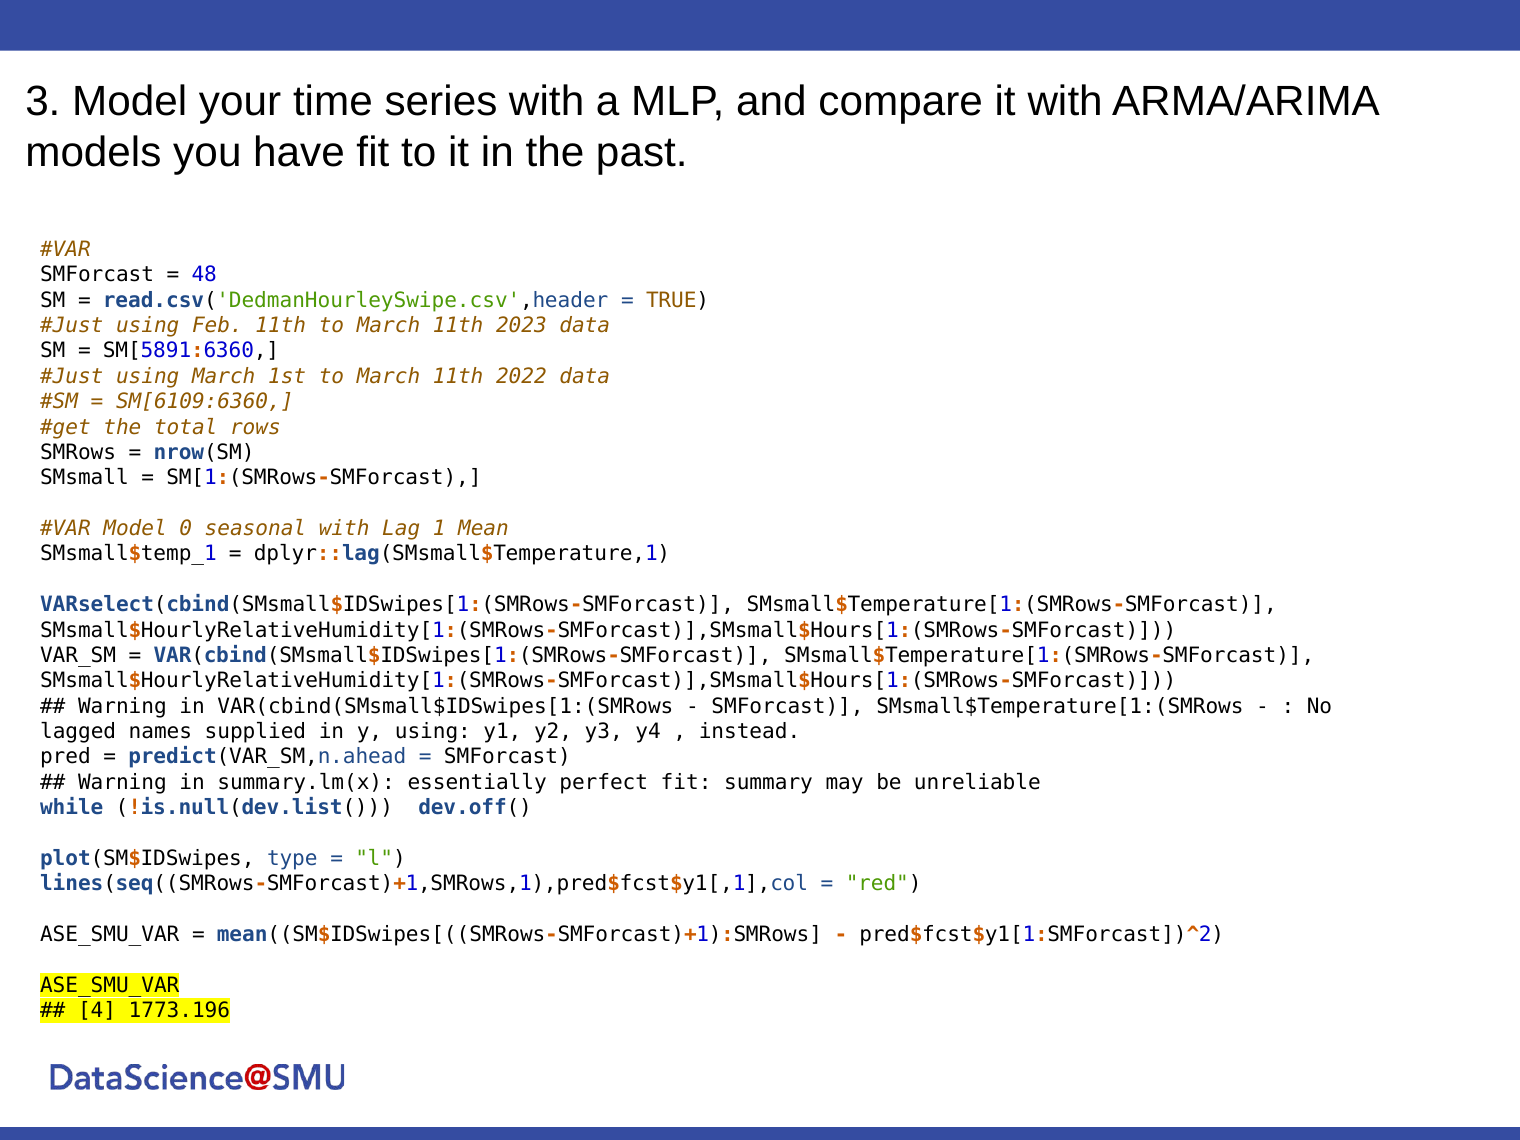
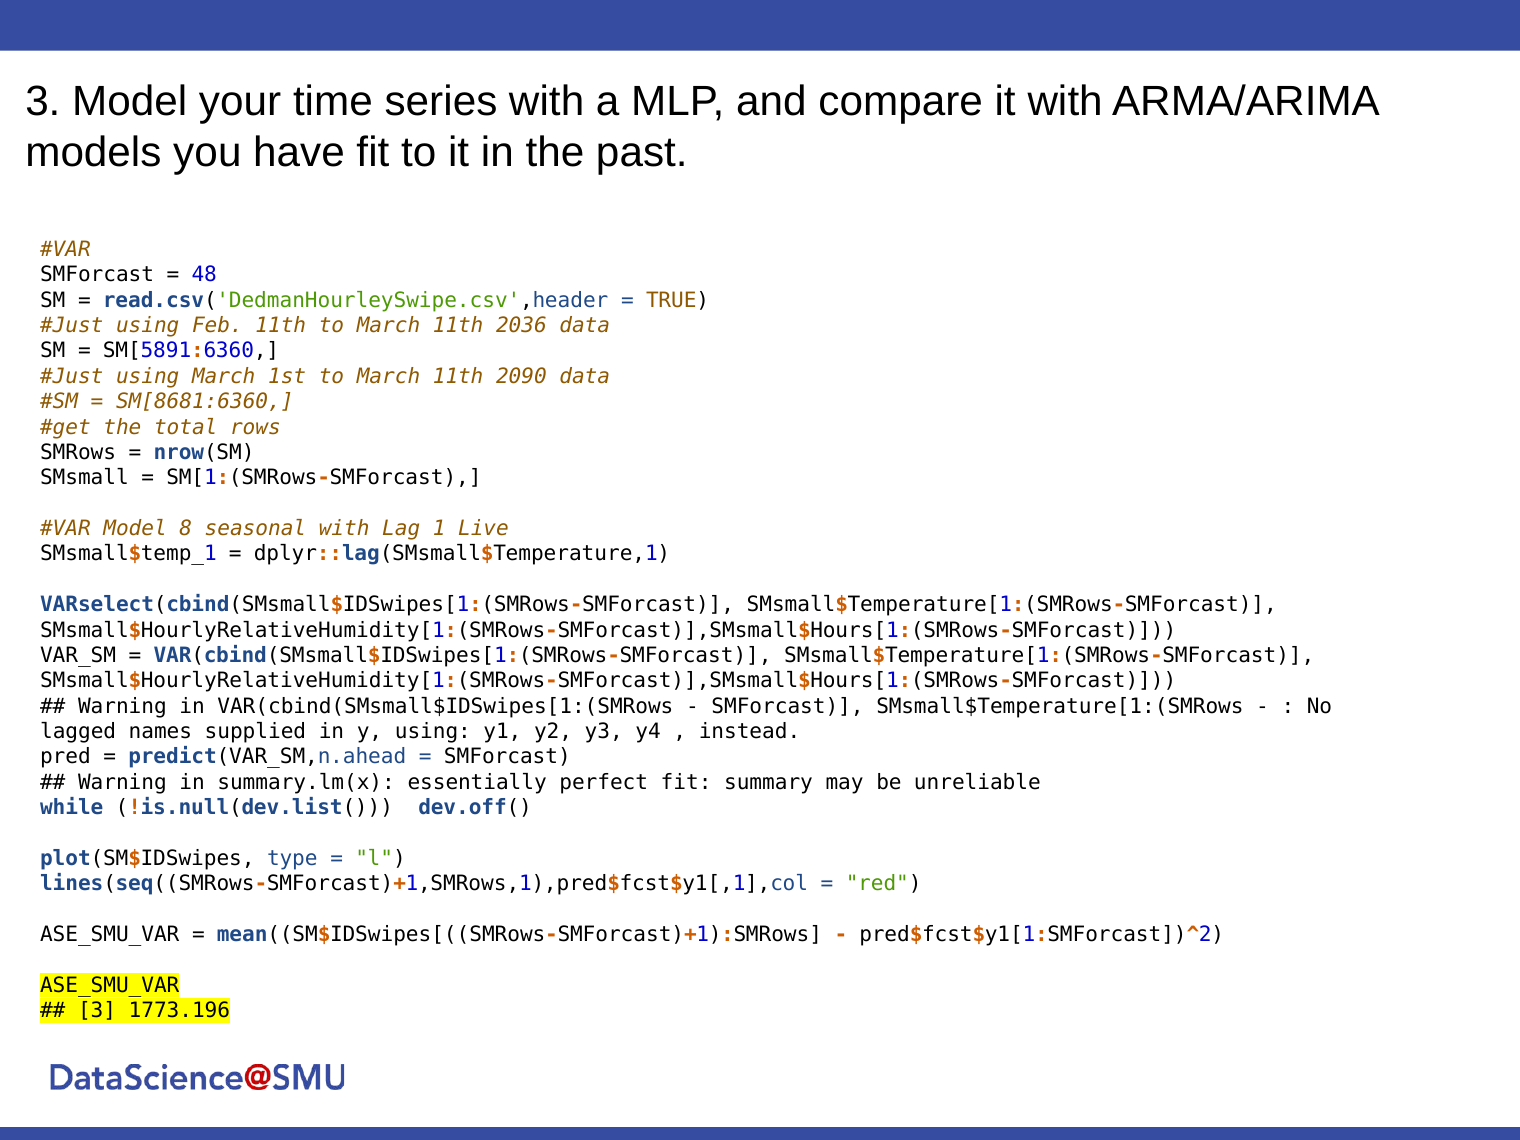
2023: 2023 -> 2036
2022: 2022 -> 2090
SM[6109:6360: SM[6109:6360 -> SM[8681:6360
0: 0 -> 8
Mean: Mean -> Live
4 at (97, 1011): 4 -> 3
